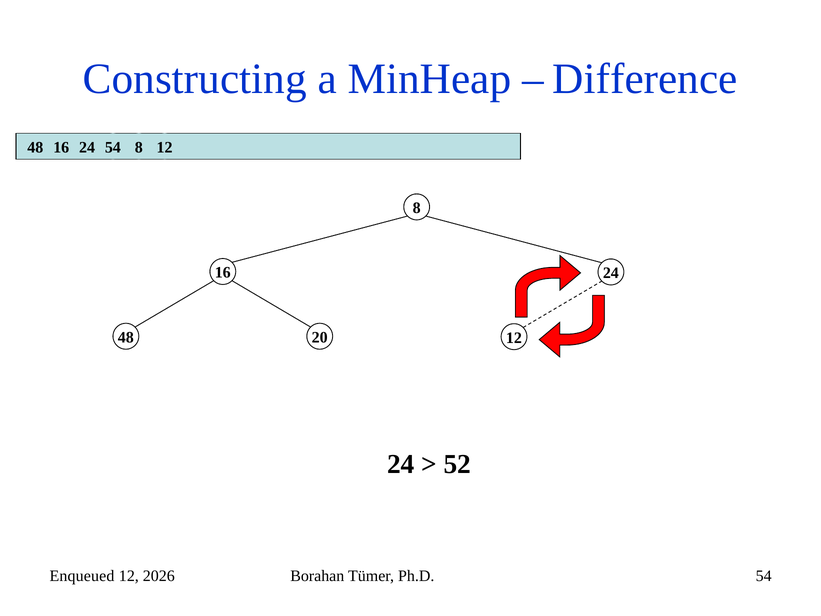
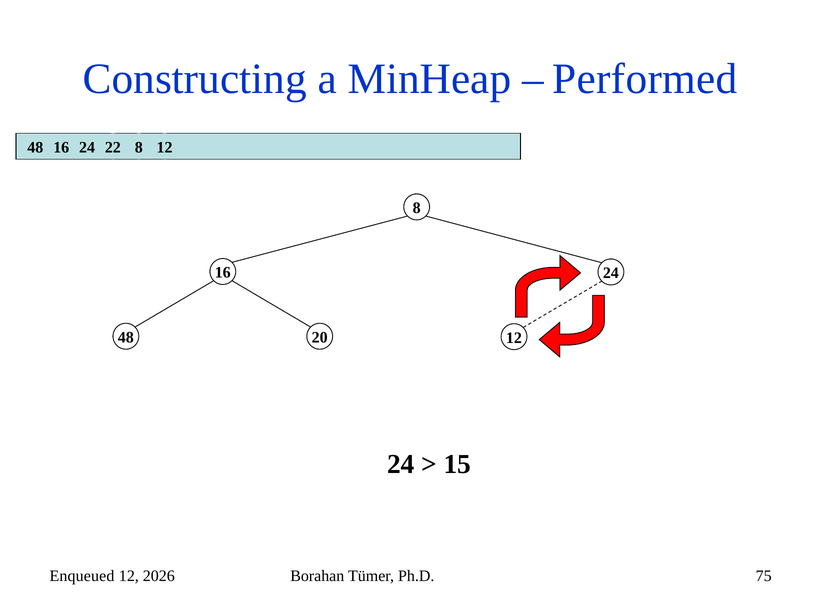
Difference: Difference -> Performed
24 54: 54 -> 22
52: 52 -> 15
Ph.D 54: 54 -> 75
